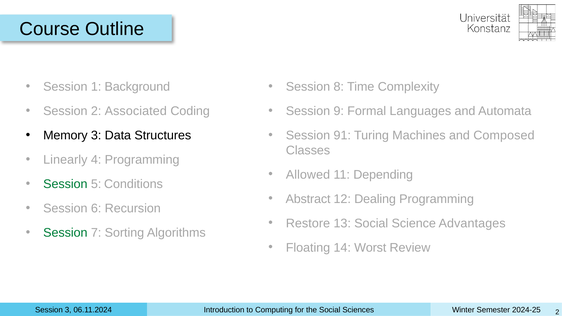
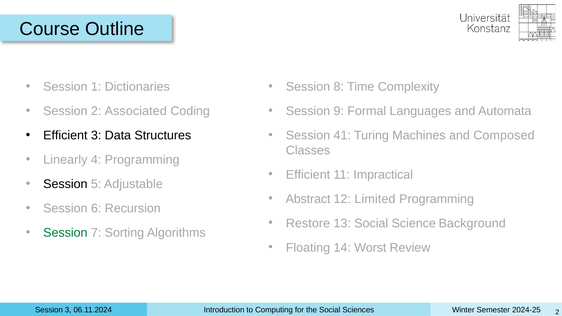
Background: Background -> Dictionaries
Memory at (65, 135): Memory -> Efficient
91: 91 -> 41
Allowed at (308, 175): Allowed -> Efficient
Depending: Depending -> Impractical
Session at (65, 184) colour: green -> black
Conditions: Conditions -> Adjustable
Dealing: Dealing -> Limited
Advantages: Advantages -> Background
